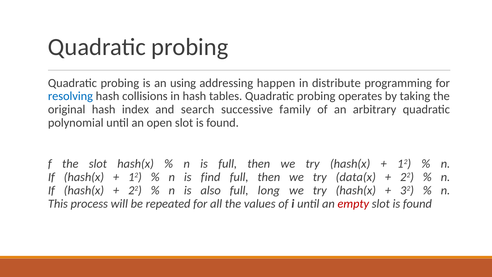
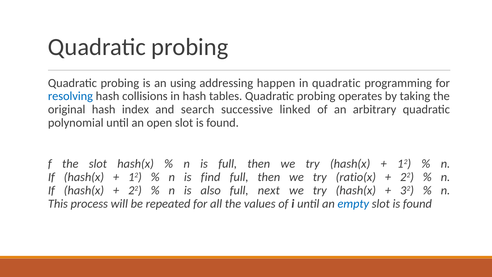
in distribute: distribute -> quadratic
family: family -> linked
data(x: data(x -> ratio(x
long: long -> next
empty colour: red -> blue
